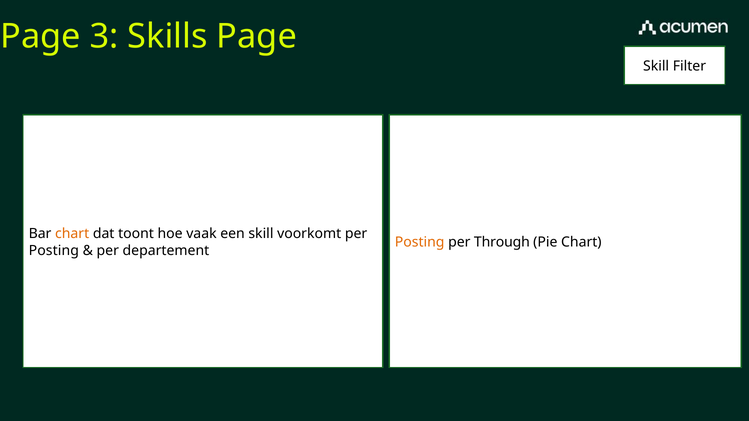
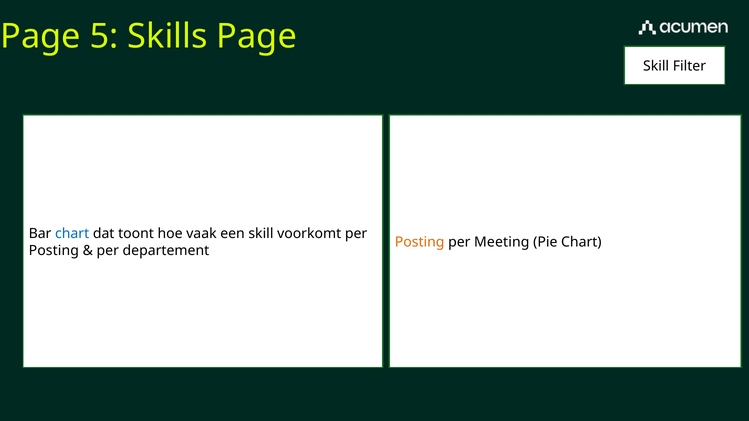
3: 3 -> 5
chart at (72, 234) colour: orange -> blue
Through: Through -> Meeting
